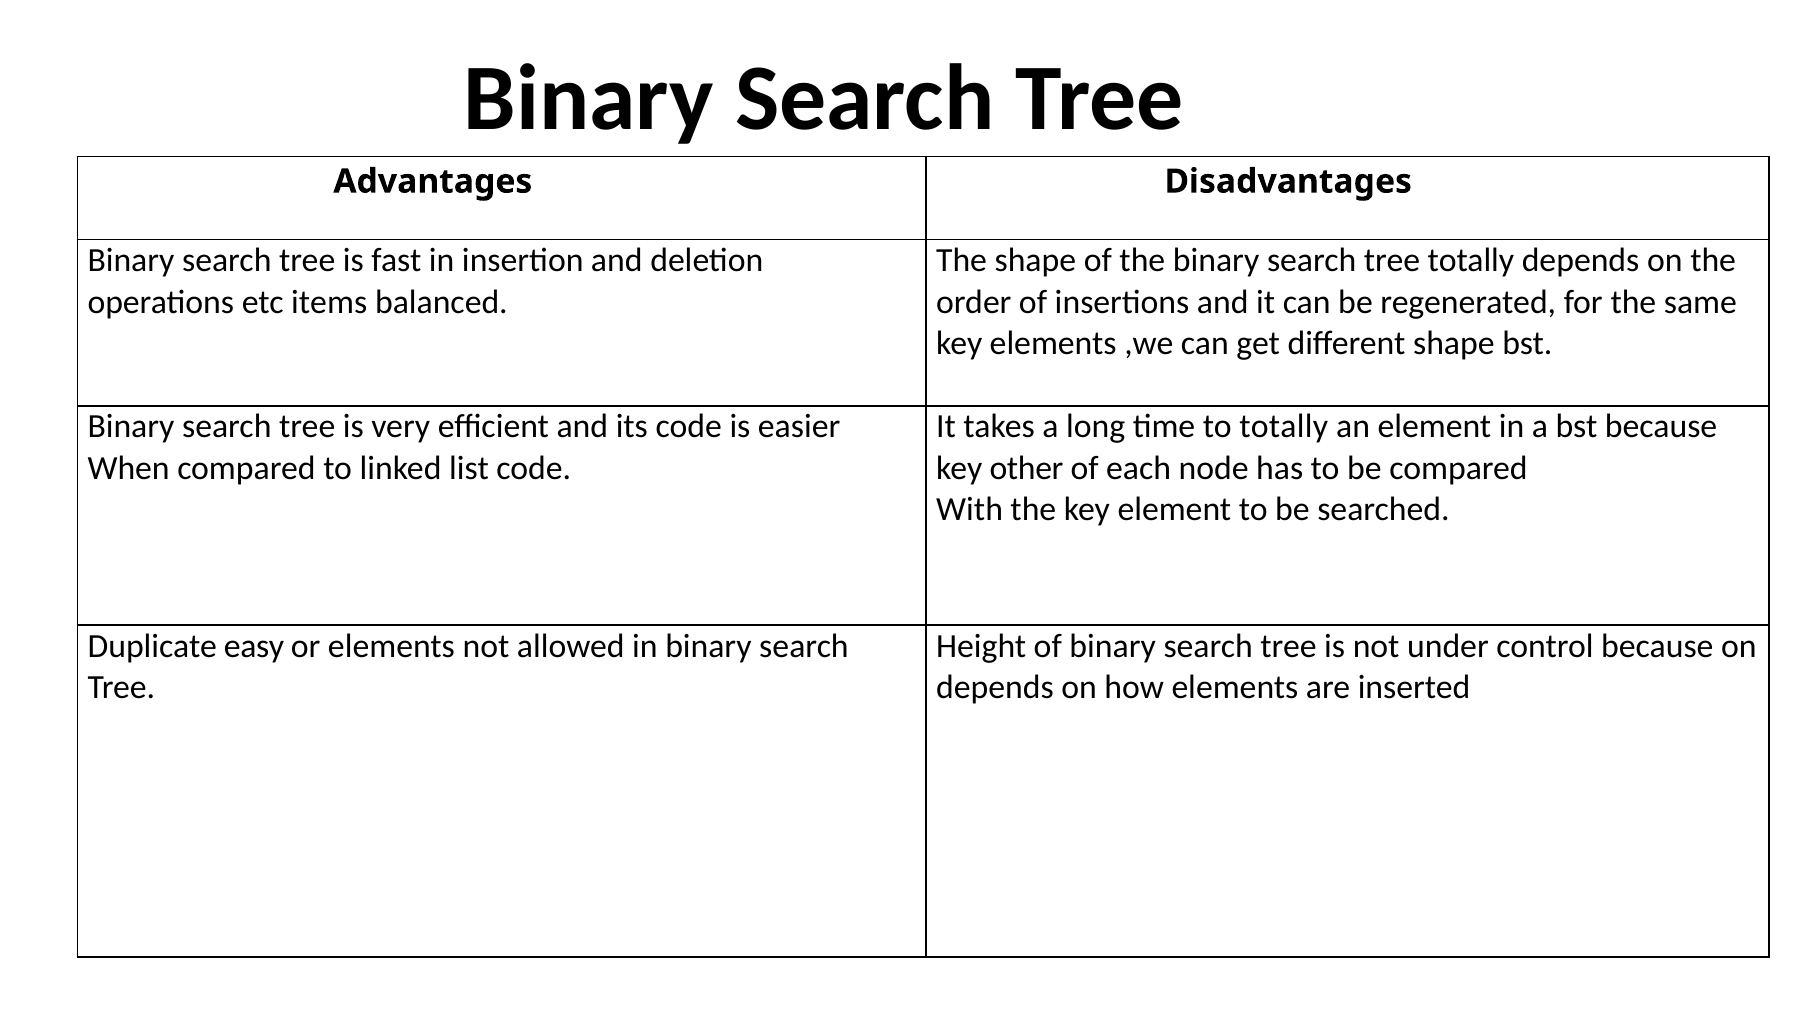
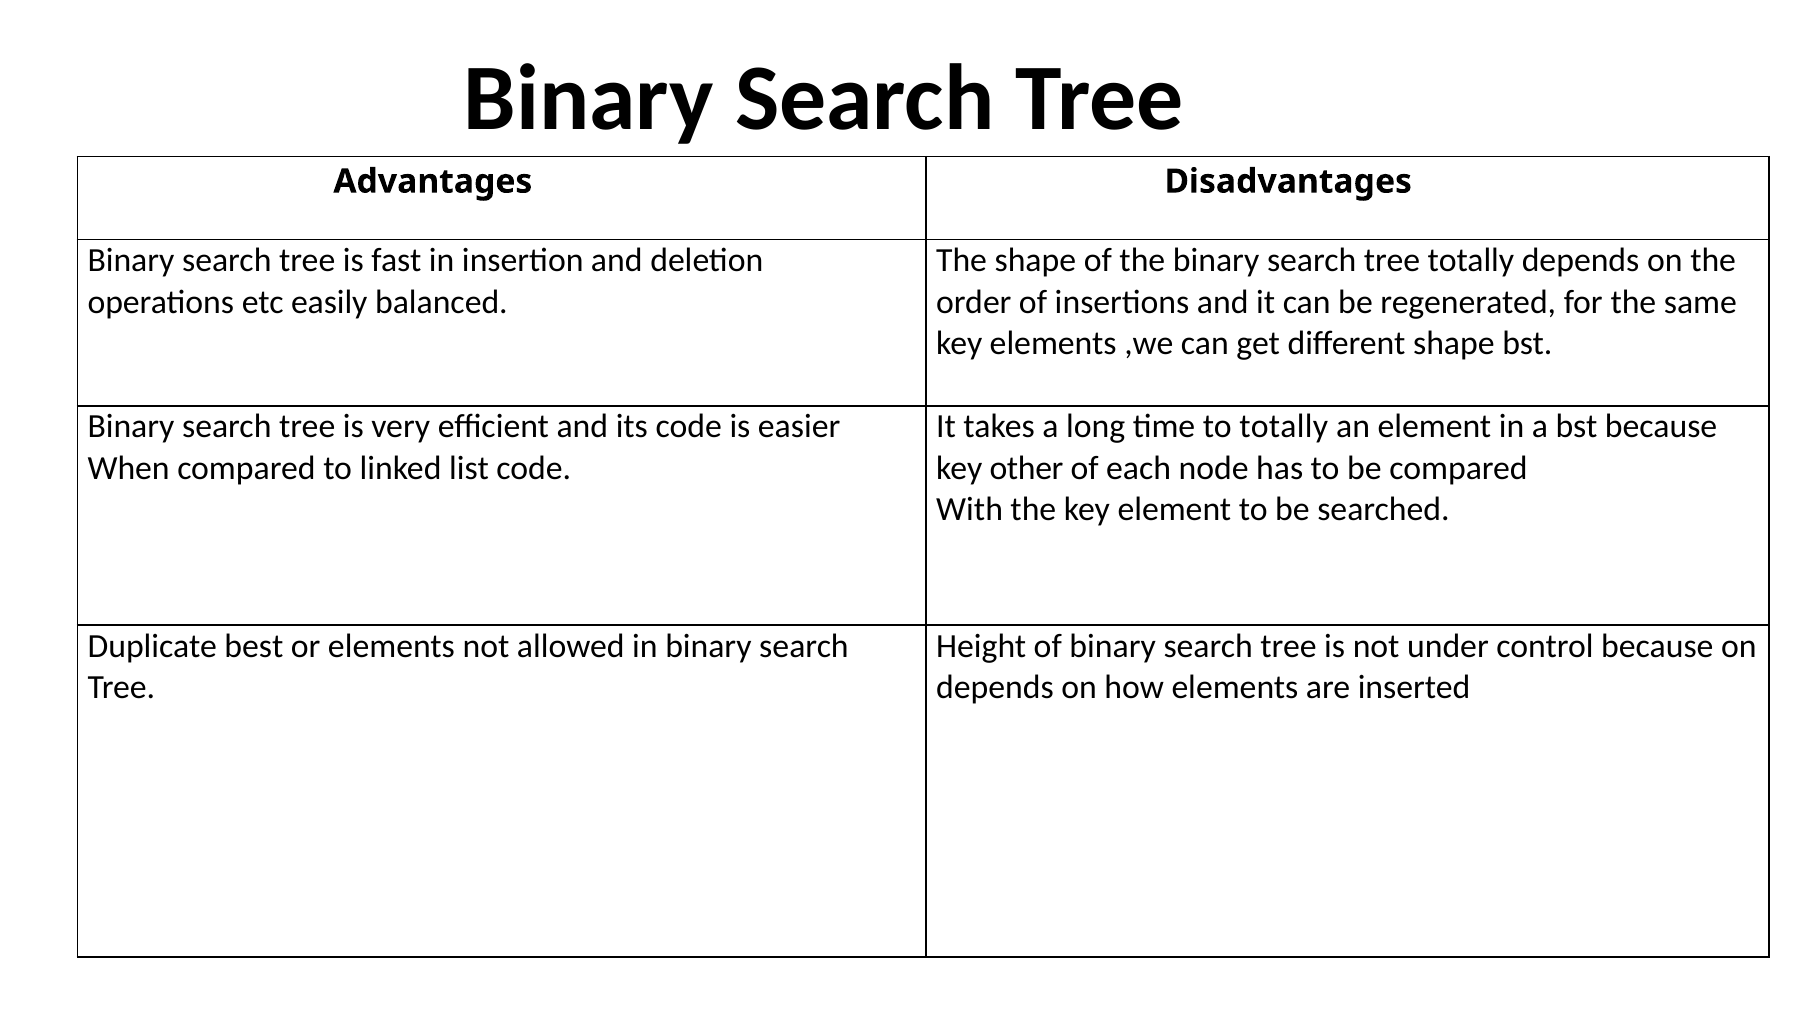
items: items -> easily
easy: easy -> best
